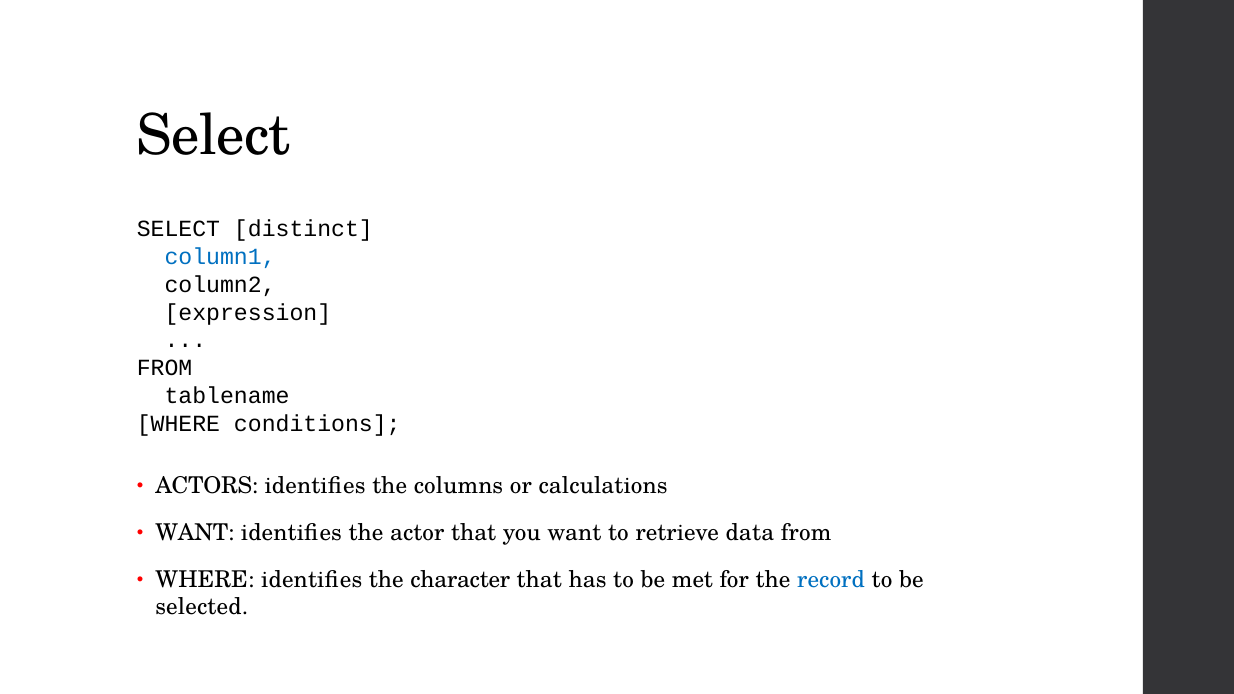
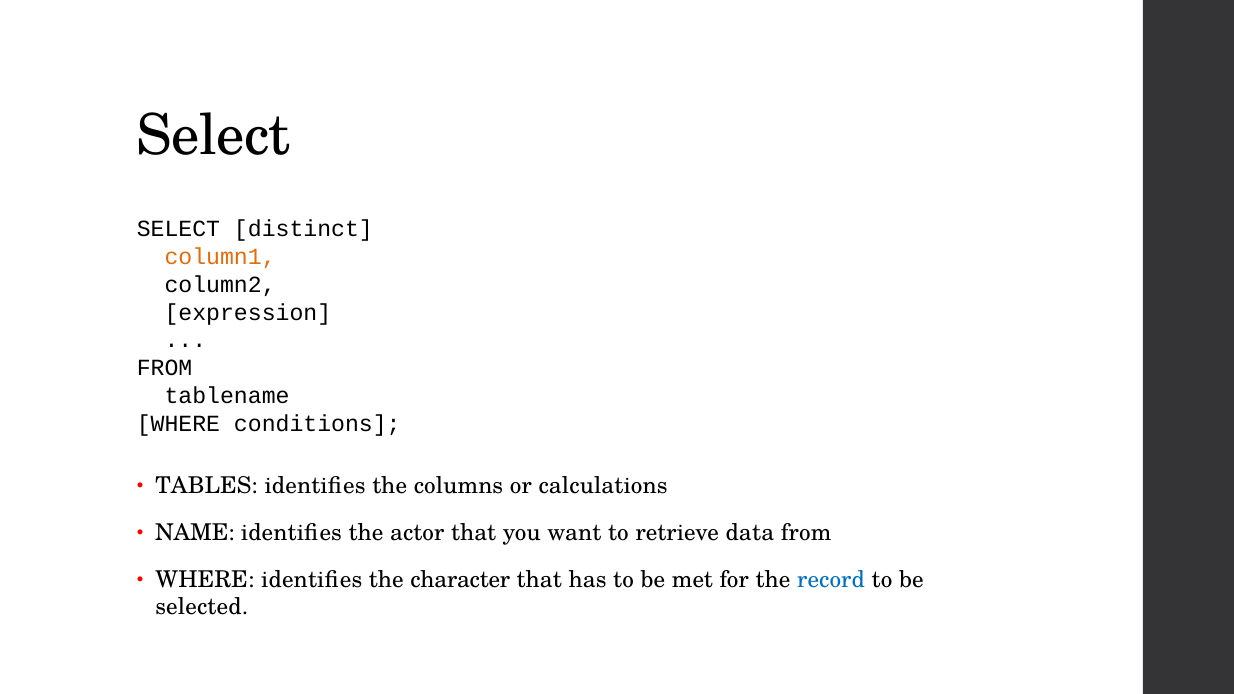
column1 colour: blue -> orange
ACTORS: ACTORS -> TABLES
WANT at (195, 533): WANT -> NAME
